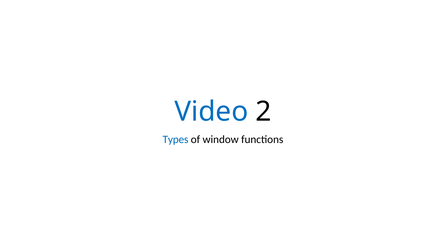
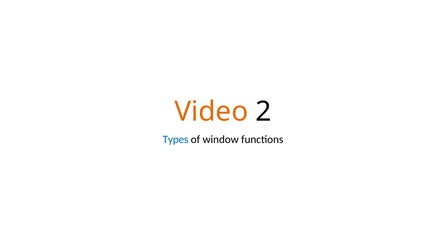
Video colour: blue -> orange
